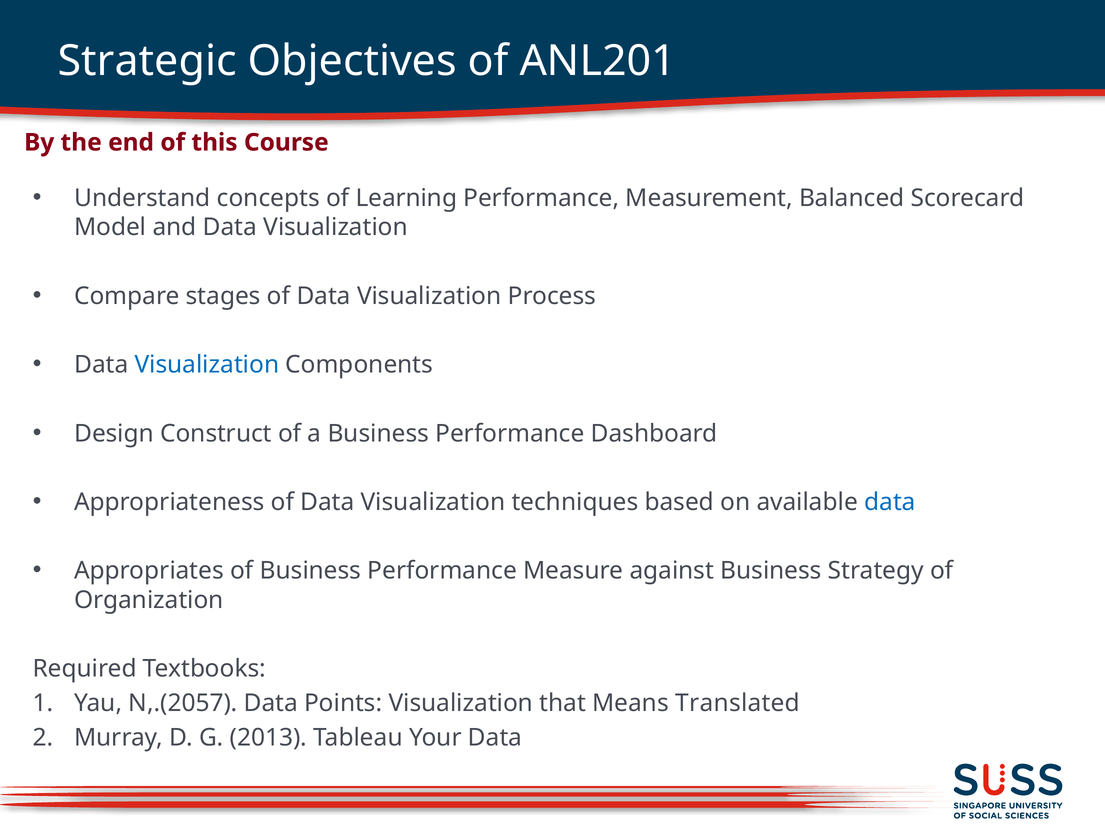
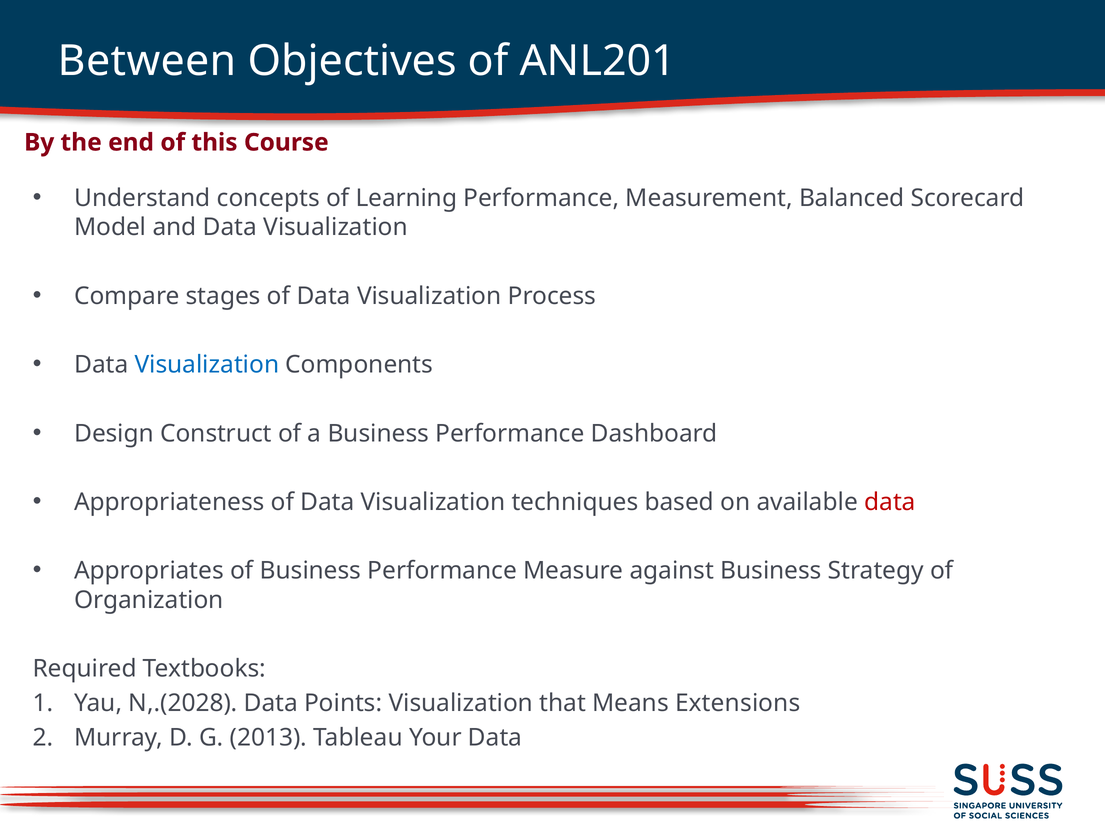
Strategic: Strategic -> Between
data at (890, 503) colour: blue -> red
N,.(2057: N,.(2057 -> N,.(2028
Translated: Translated -> Extensions
